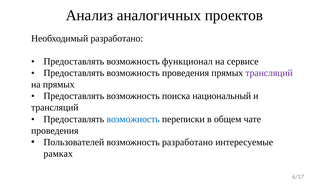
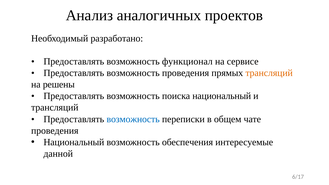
трансляций at (269, 73) colour: purple -> orange
на прямых: прямых -> решены
Пользователей at (74, 142): Пользователей -> Национальный
возможность разработано: разработано -> обеспечения
рамках: рамках -> данной
